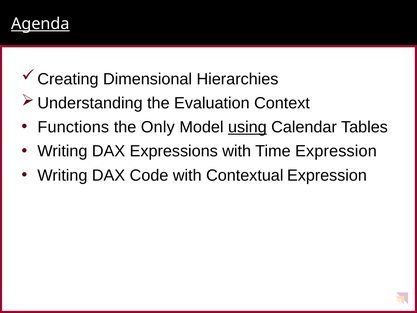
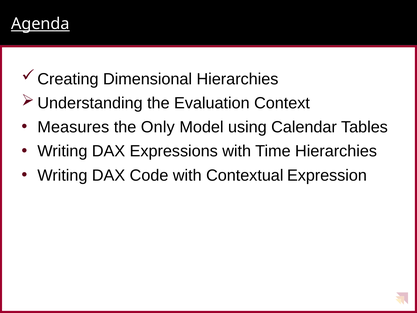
Functions: Functions -> Measures
using underline: present -> none
Time Expression: Expression -> Hierarchies
